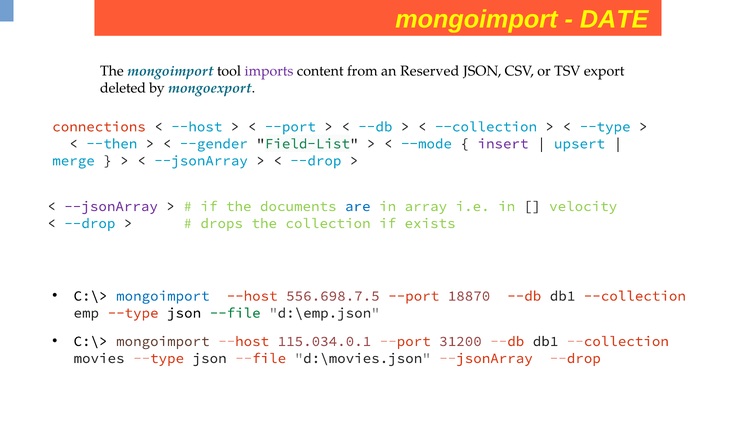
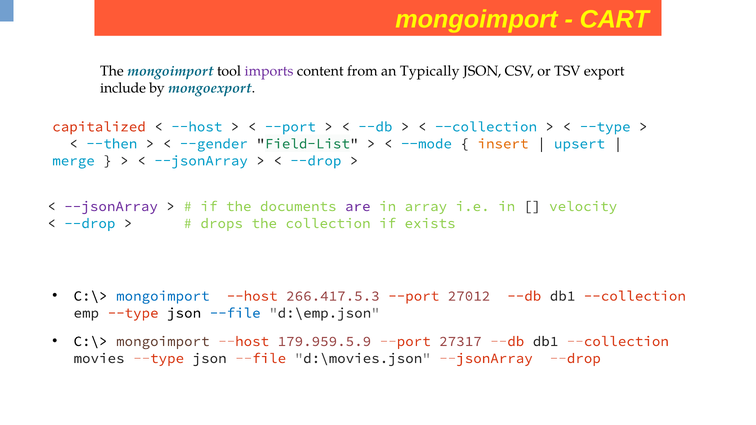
DATE: DATE -> CART
Reserved: Reserved -> Typically
deleted: deleted -> include
connections: connections -> capitalized
insert colour: purple -> orange
are colour: blue -> purple
556.698.7.5: 556.698.7.5 -> 266.417.5.3
18870: 18870 -> 27012
--file at (235, 313) colour: green -> blue
115.034.0.1: 115.034.0.1 -> 179.959.5.9
31200: 31200 -> 27317
